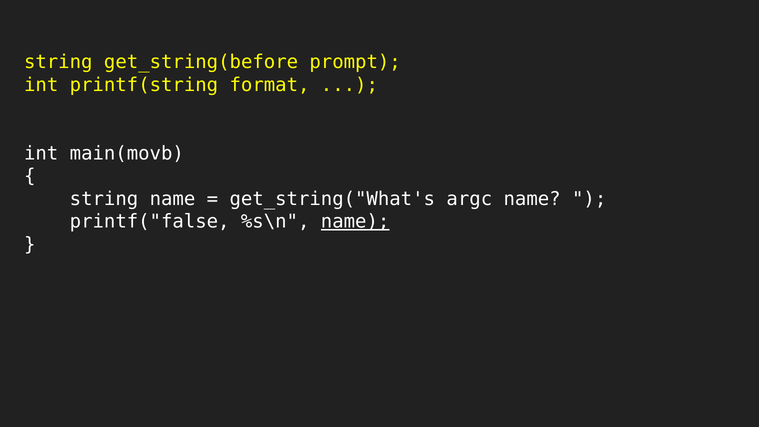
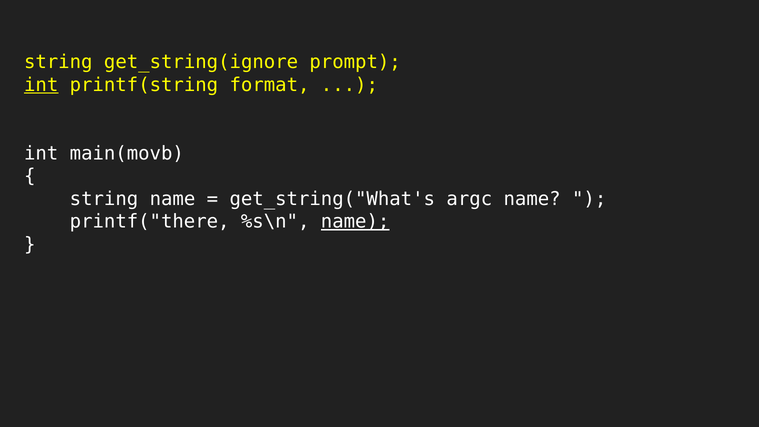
get_string(before: get_string(before -> get_string(ignore
int at (41, 85) underline: none -> present
printf("false: printf("false -> printf("there
